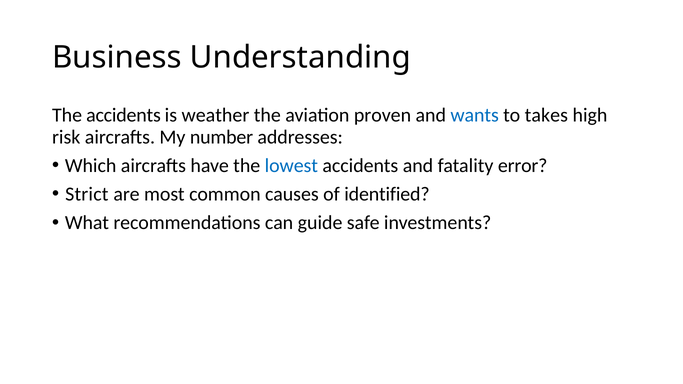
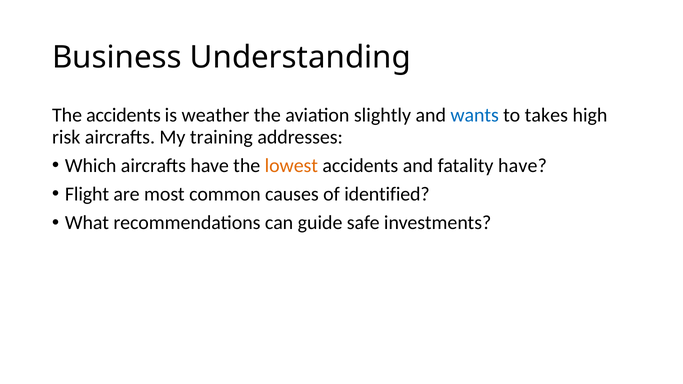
proven: proven -> slightly
number: number -> training
lowest colour: blue -> orange
fatality error: error -> have
Strict: Strict -> Flight
